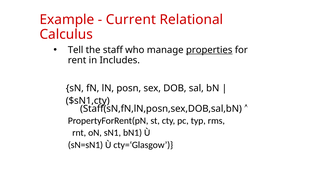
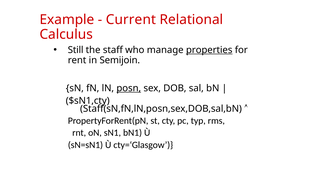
Tell: Tell -> Still
Includes: Includes -> Semijoin
posn underline: none -> present
